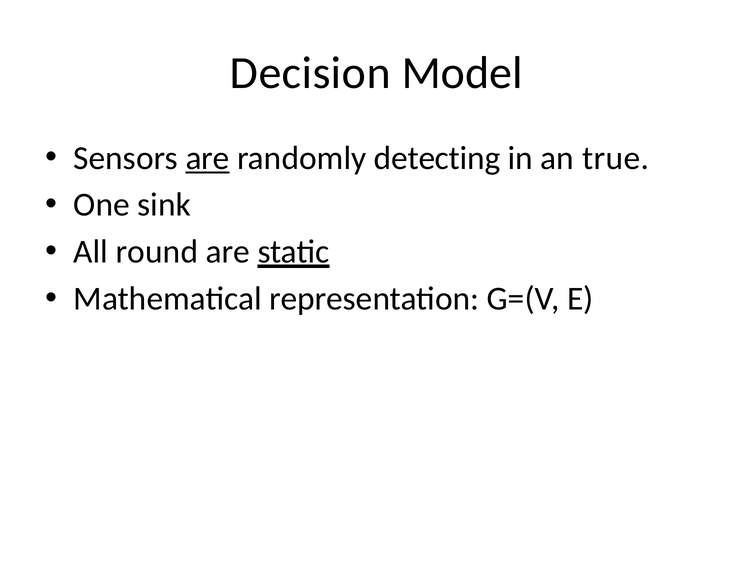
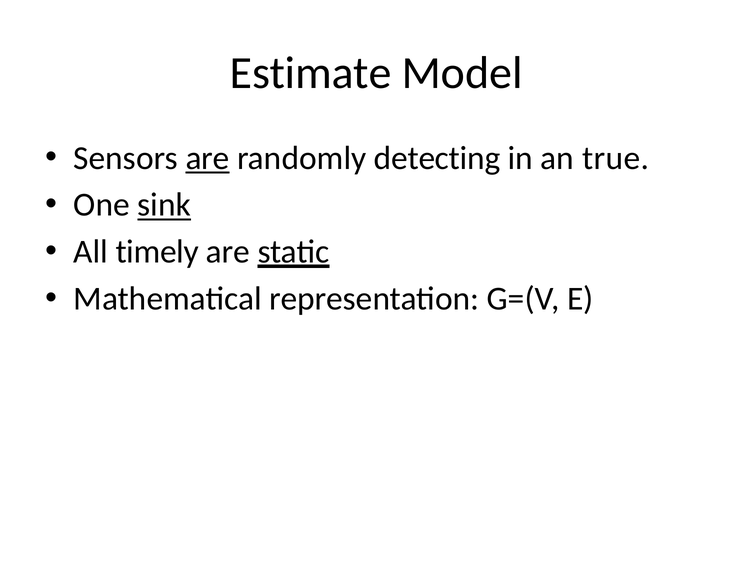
Decision: Decision -> Estimate
sink underline: none -> present
round: round -> timely
